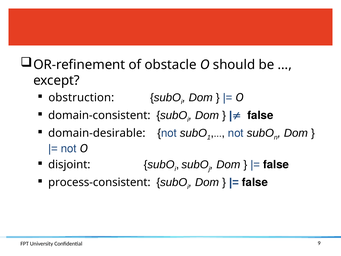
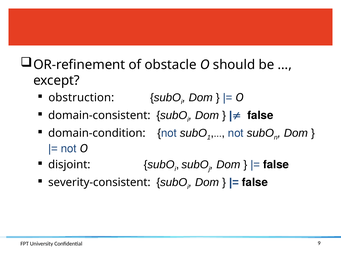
domain-desirable: domain-desirable -> domain-condition
process-consistent: process-consistent -> severity-consistent
